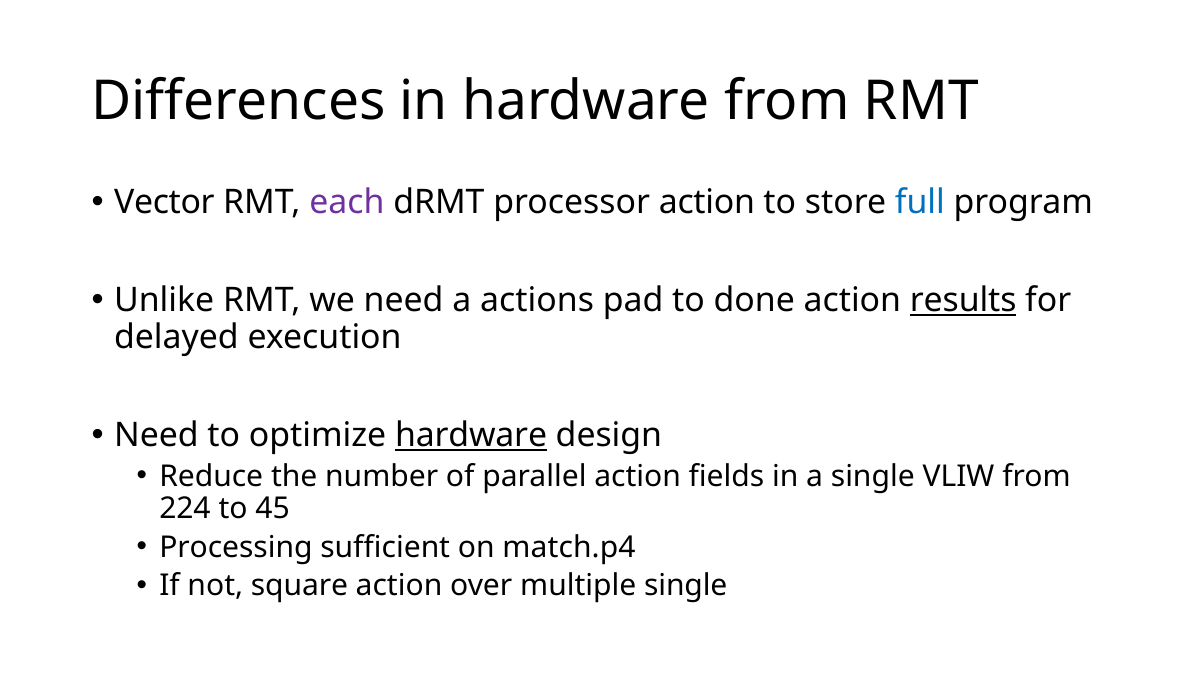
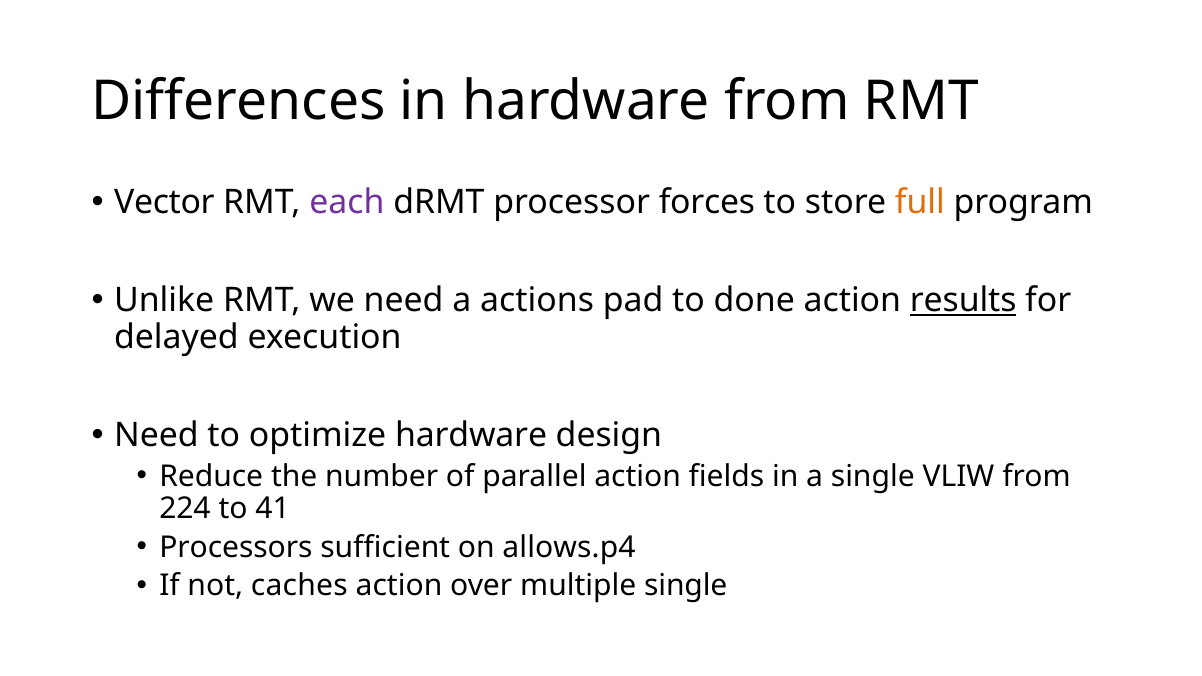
processor action: action -> forces
full colour: blue -> orange
hardware at (471, 435) underline: present -> none
45: 45 -> 41
Processing: Processing -> Processors
match.p4: match.p4 -> allows.p4
square: square -> caches
